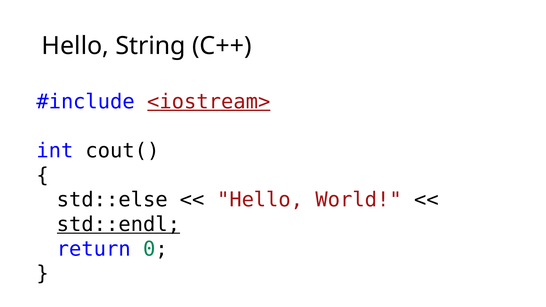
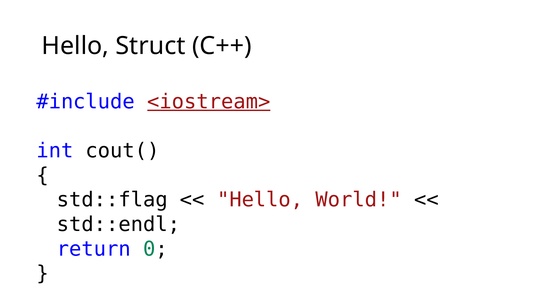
String: String -> Struct
std::else: std::else -> std::flag
std::endl underline: present -> none
